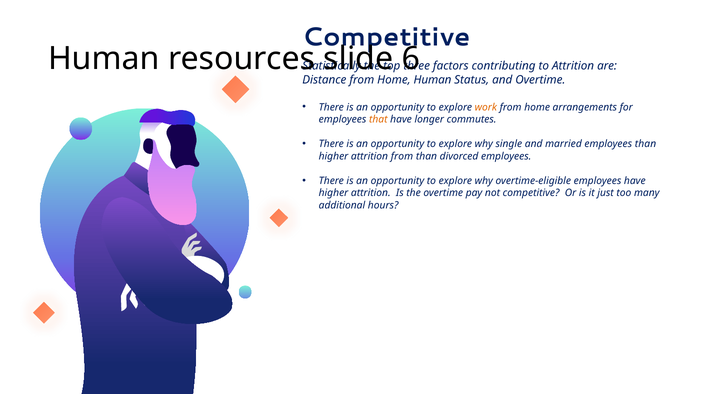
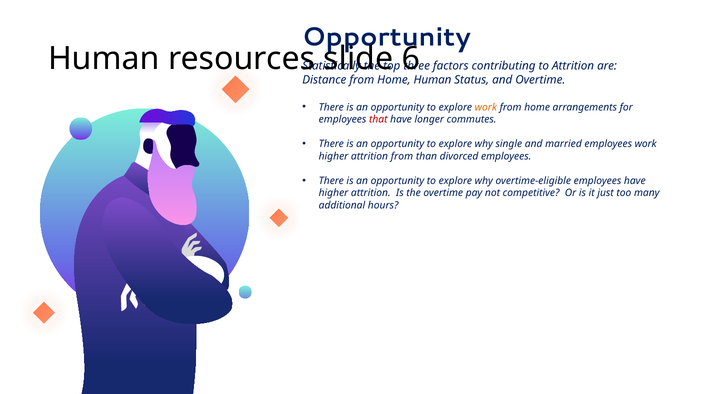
Competitive at (387, 37): Competitive -> Opportunity
that colour: orange -> red
employees than: than -> work
